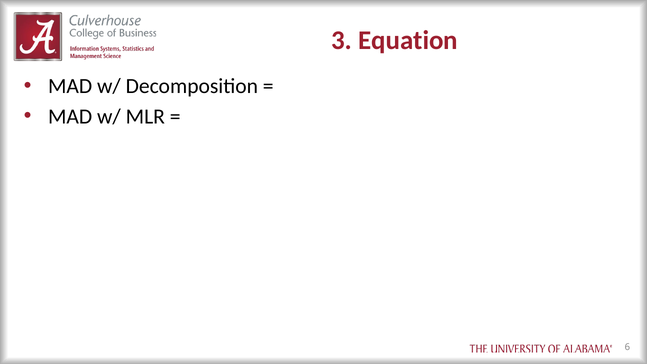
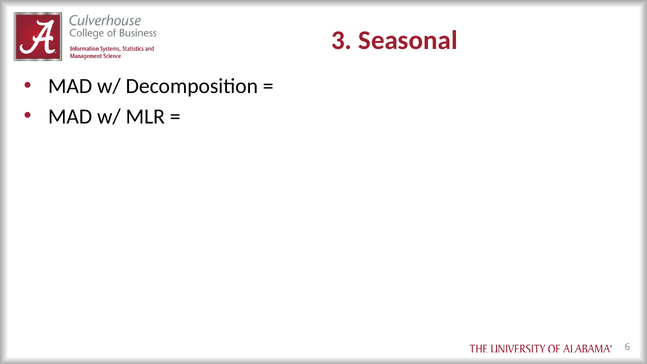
Equation: Equation -> Seasonal
